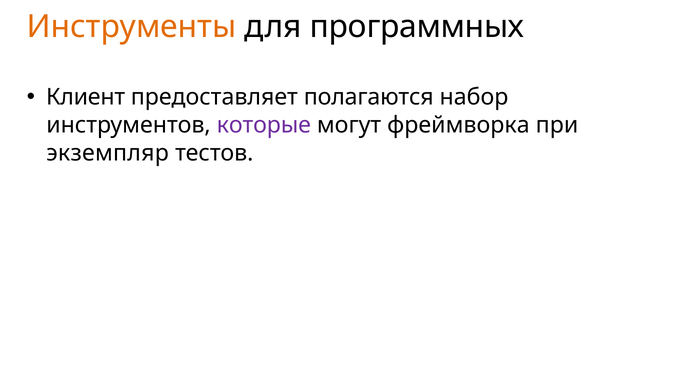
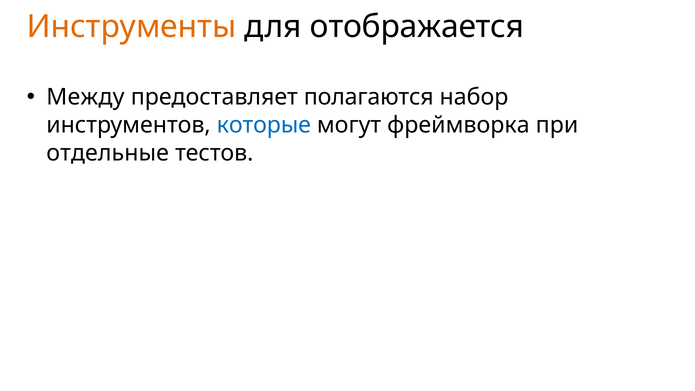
программных: программных -> отображается
Клиент: Клиент -> Между
которые colour: purple -> blue
экземпляр: экземпляр -> отдельные
